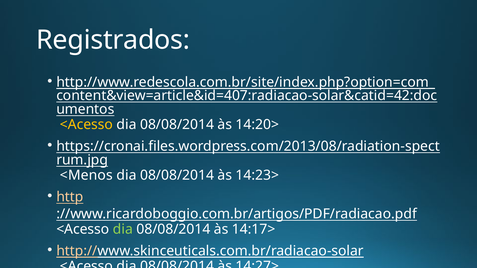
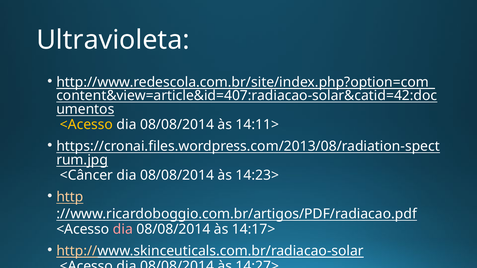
Registrados: Registrados -> Ultravioleta
14:20>: 14:20> -> 14:11>
<Menos: <Menos -> <Câncer
dia at (123, 230) colour: light green -> pink
